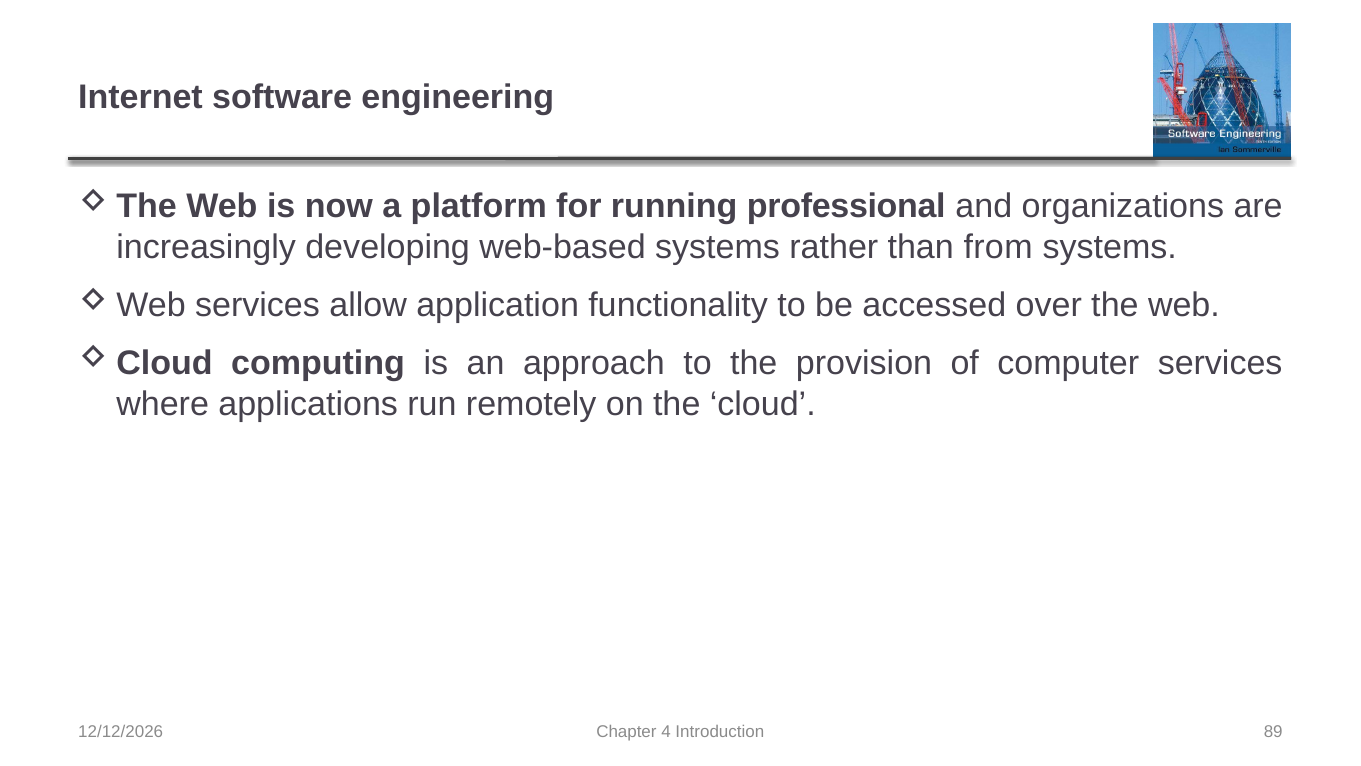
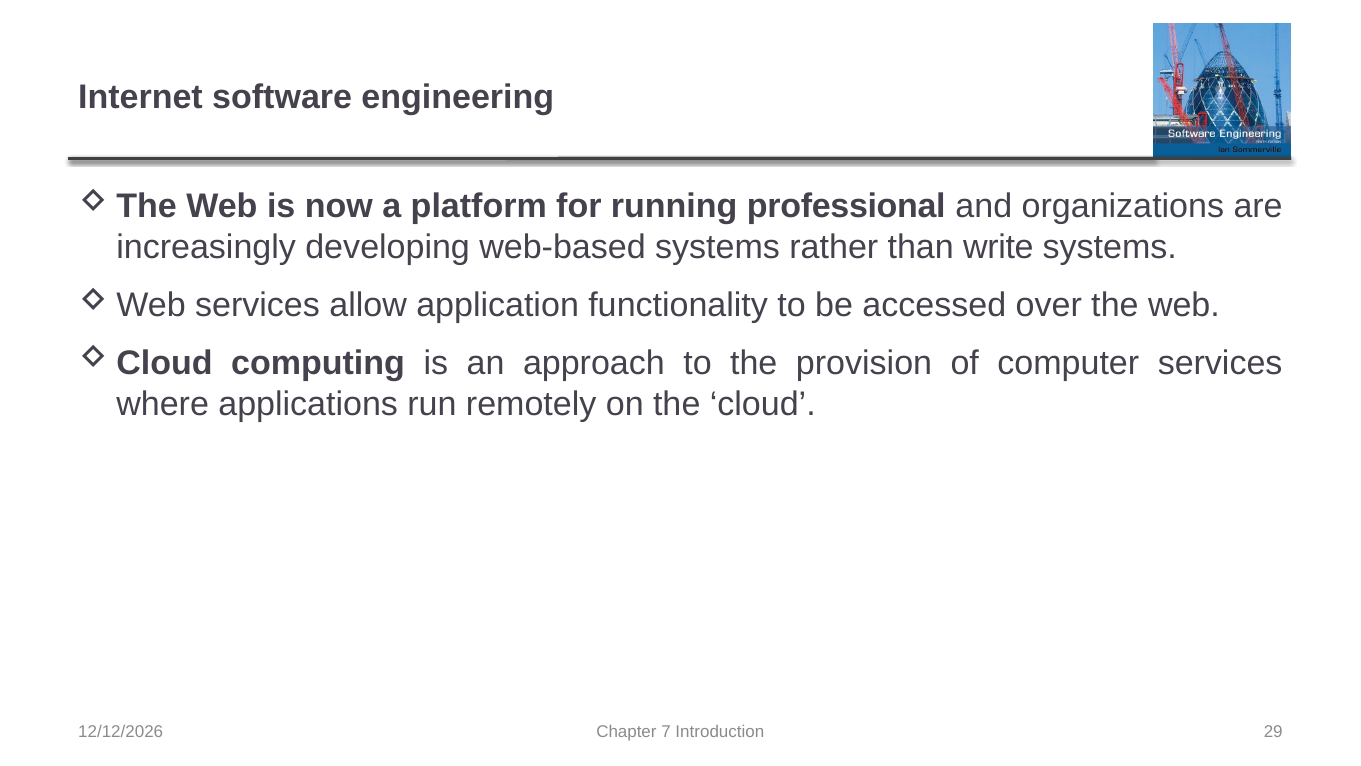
from: from -> write
4: 4 -> 7
89: 89 -> 29
